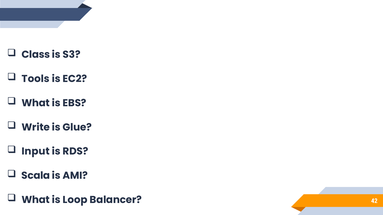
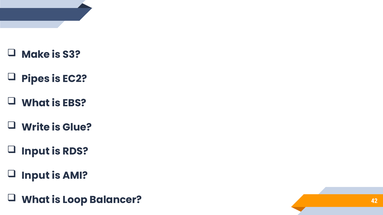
Class: Class -> Make
Tools: Tools -> Pipes
Scala at (36, 176): Scala -> Input
